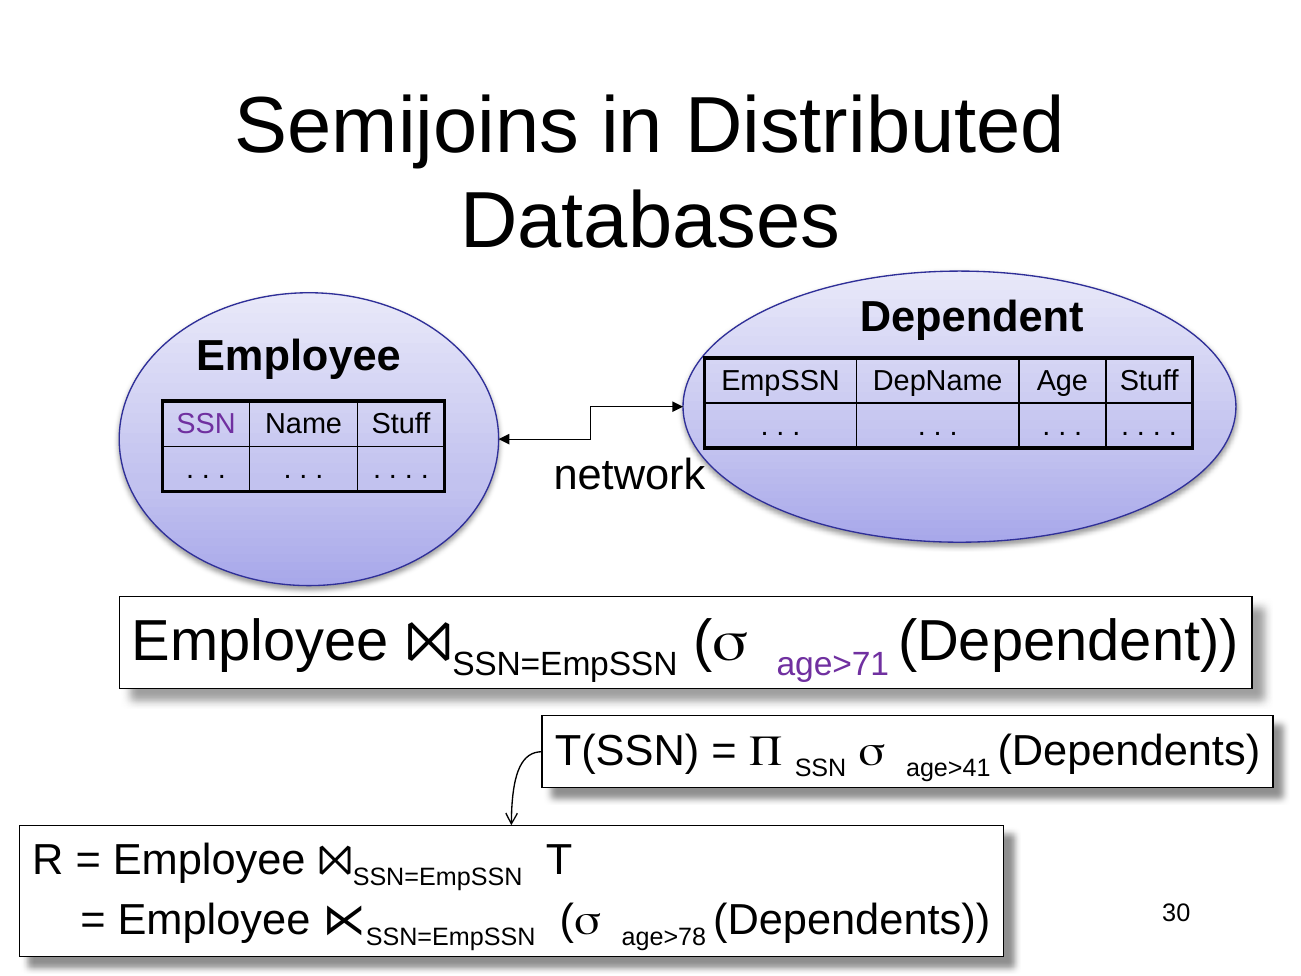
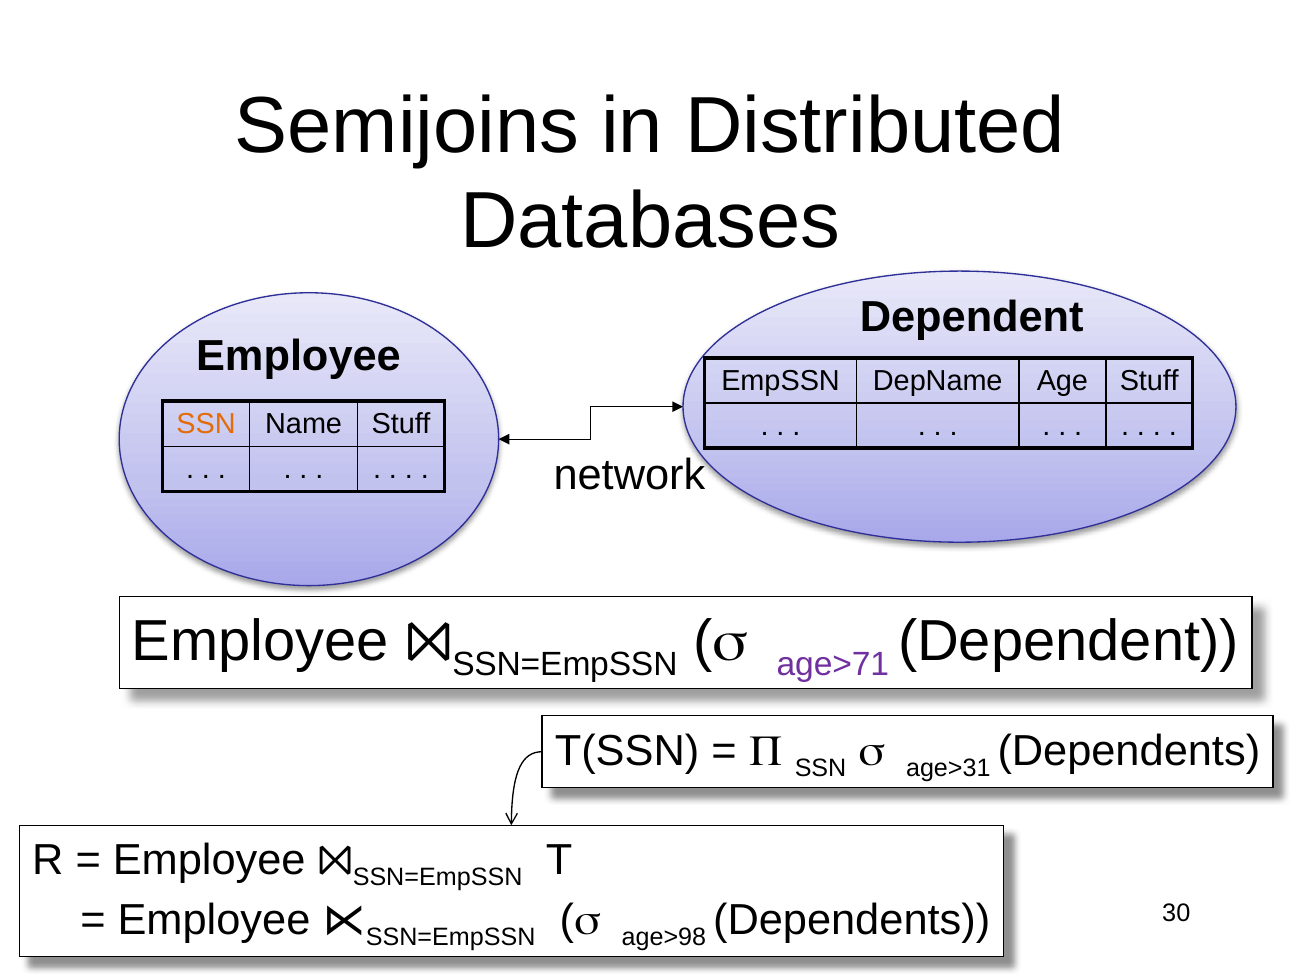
SSN at (206, 424) colour: purple -> orange
age>41: age>41 -> age>31
age>78: age>78 -> age>98
